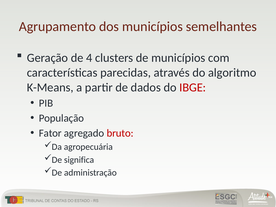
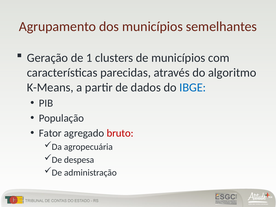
4: 4 -> 1
IBGE colour: red -> blue
significa: significa -> despesa
